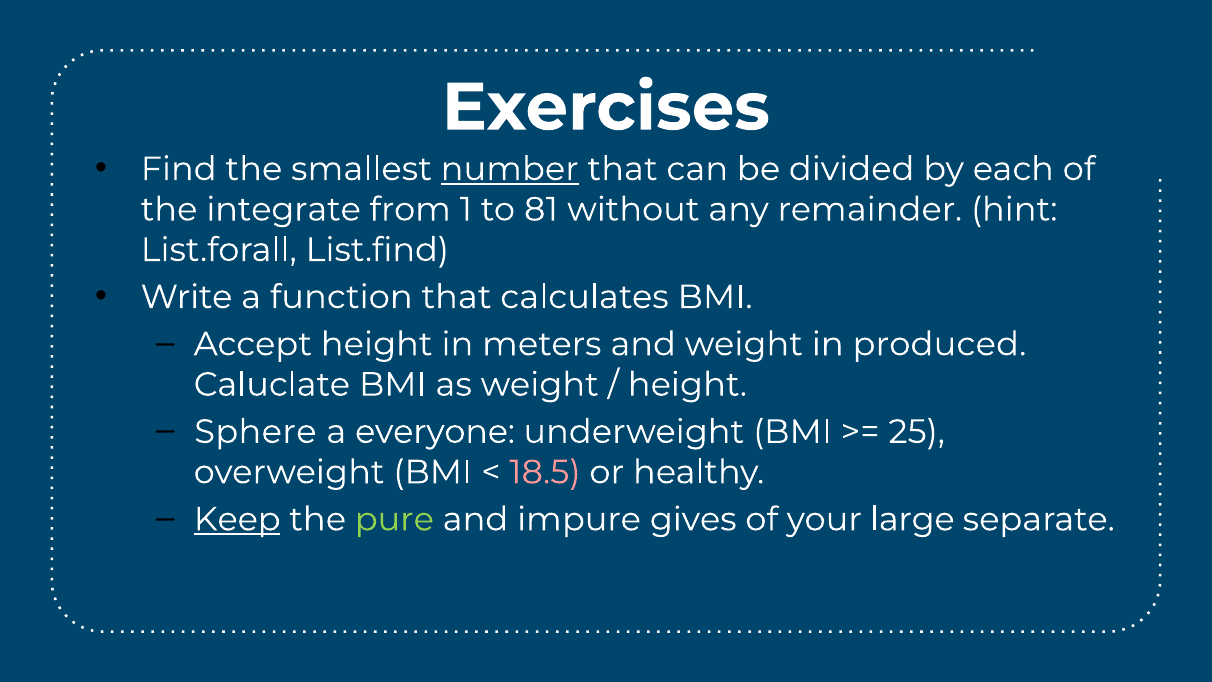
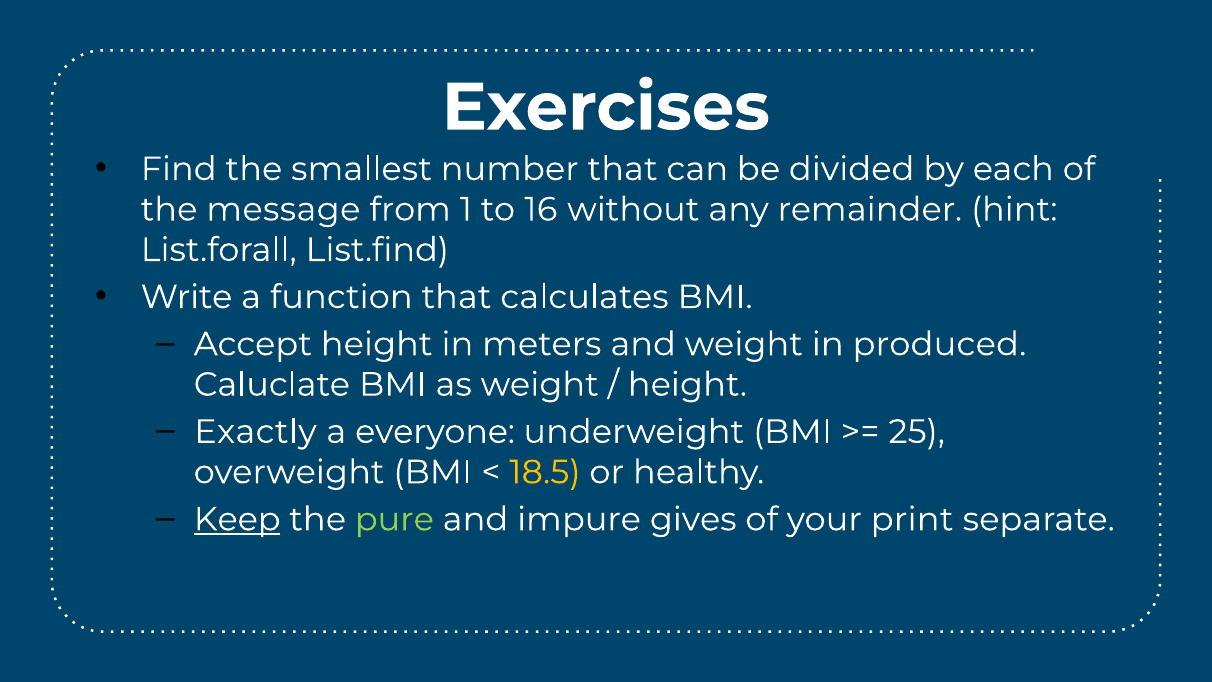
number underline: present -> none
integrate: integrate -> message
81: 81 -> 16
Sphere: Sphere -> Exactly
18.5 colour: pink -> yellow
large: large -> print
